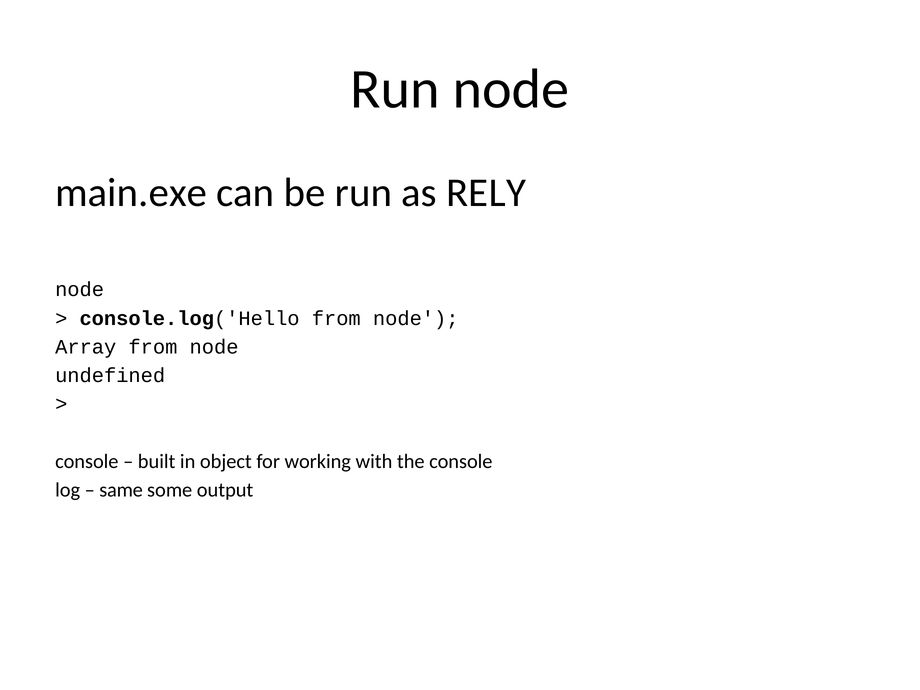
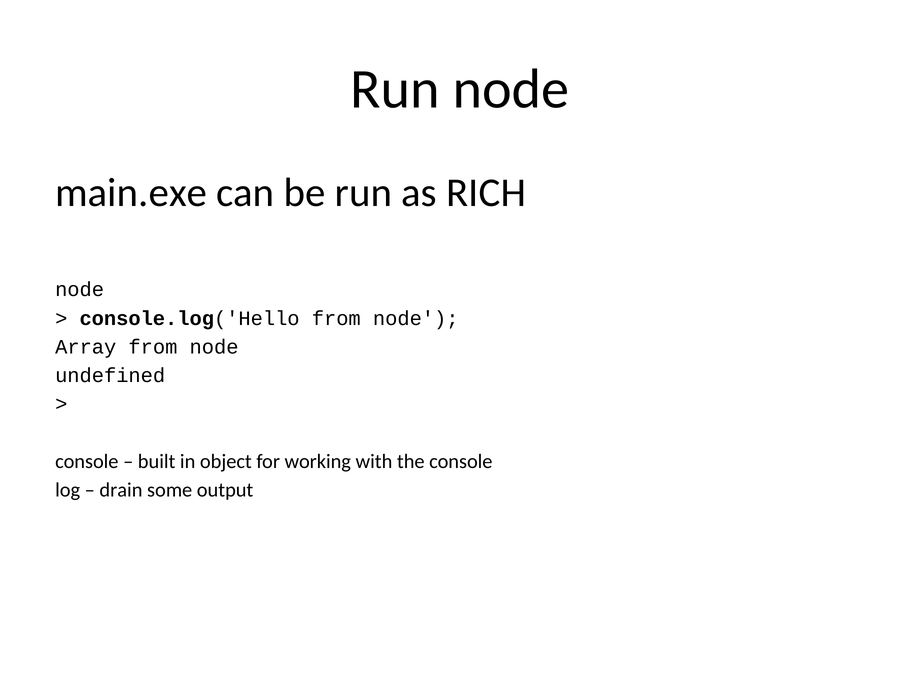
RELY: RELY -> RICH
same: same -> drain
